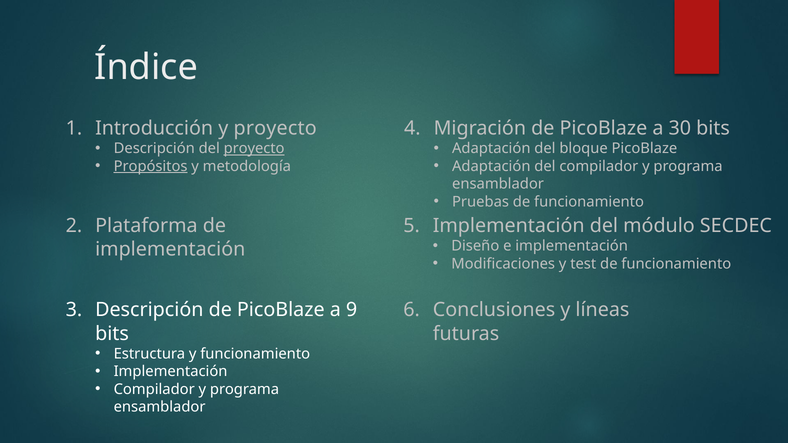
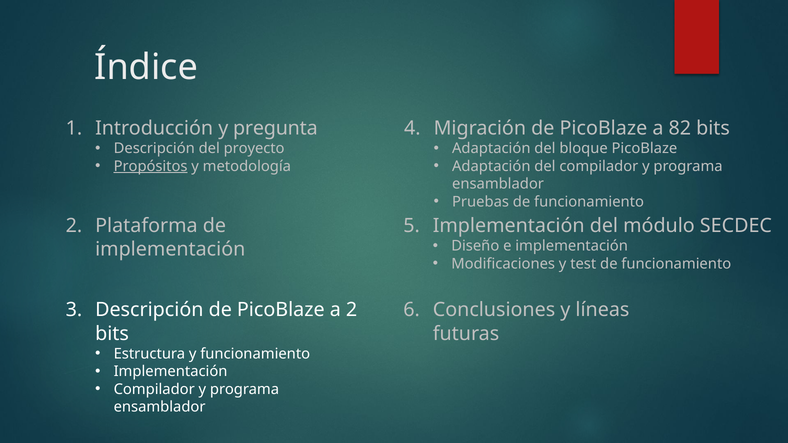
y proyecto: proyecto -> pregunta
30: 30 -> 82
proyecto at (254, 149) underline: present -> none
a 9: 9 -> 2
